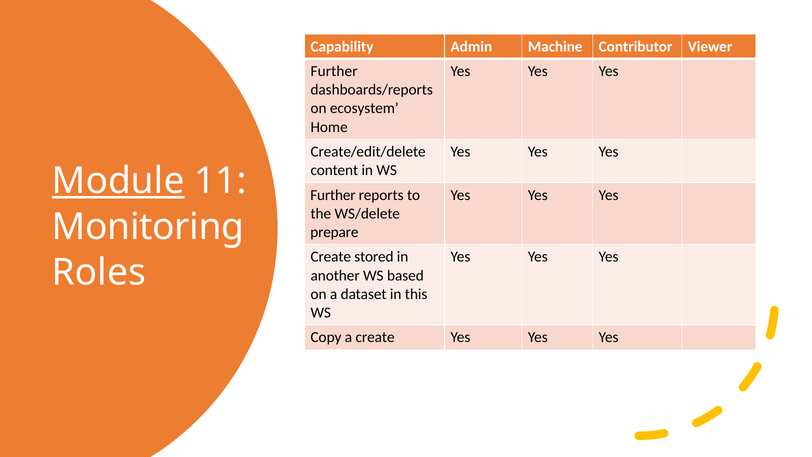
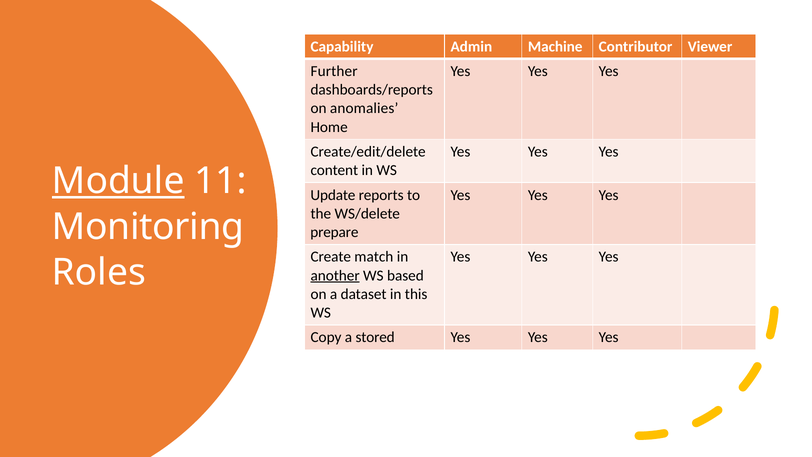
ecosystem: ecosystem -> anomalies
Further at (333, 195): Further -> Update
stored: stored -> match
another underline: none -> present
a create: create -> stored
